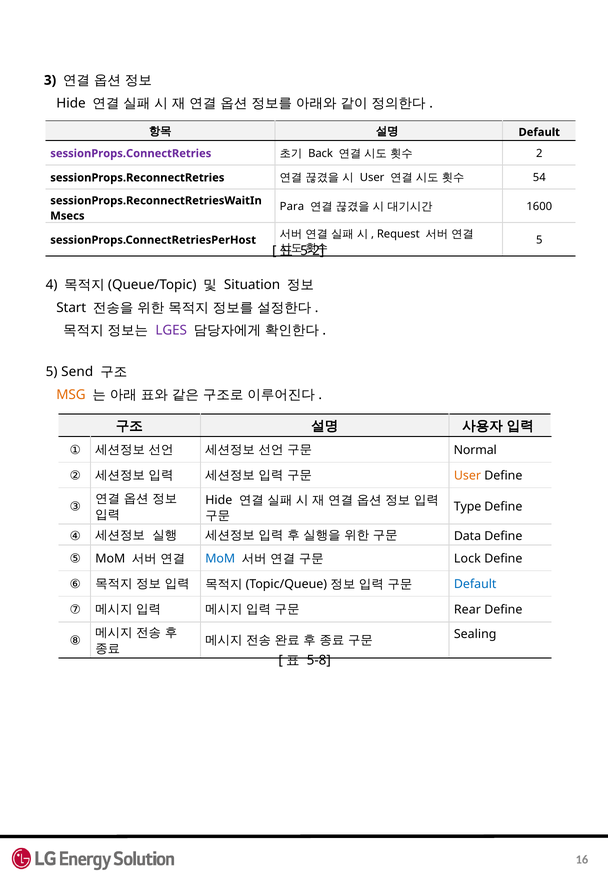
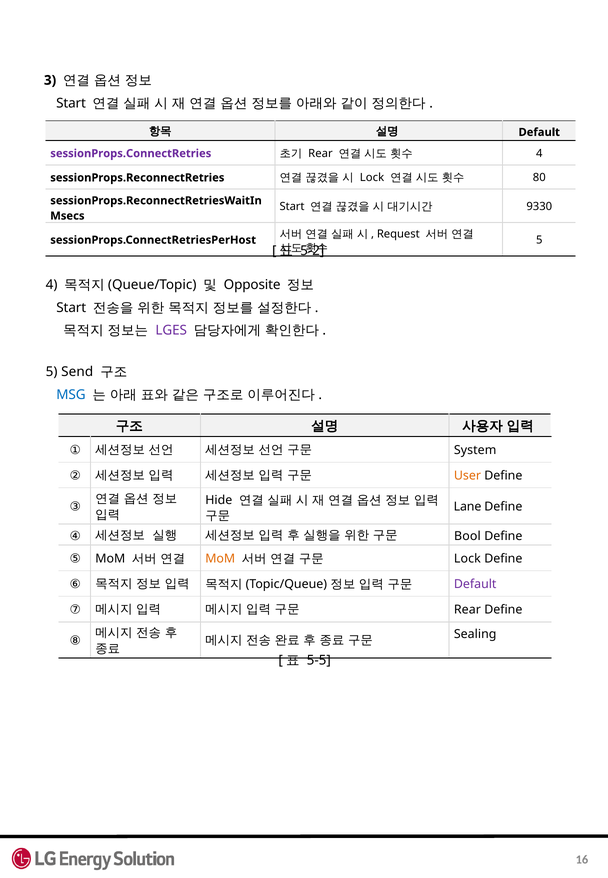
Hide at (71, 103): Hide -> Start
Back at (321, 153): Back -> Rear
2 at (539, 154): 2 -> 4
User at (372, 178): User -> Lock
54: 54 -> 80
Para at (292, 207): Para -> Start
1600: 1600 -> 9330
Situation: Situation -> Opposite
MSG colour: orange -> blue
Normal: Normal -> System
Type: Type -> Lane
Data: Data -> Bool
MoM at (220, 559) colour: blue -> orange
Default at (475, 584) colour: blue -> purple
5-8: 5-8 -> 5-5
